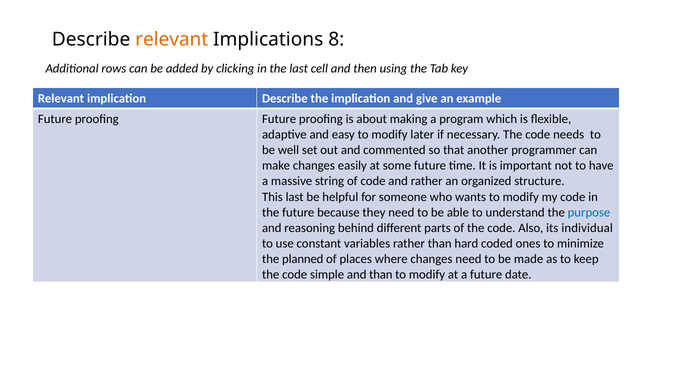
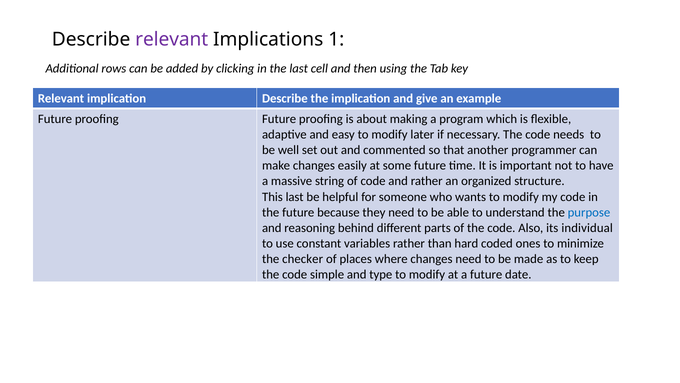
relevant at (172, 39) colour: orange -> purple
8: 8 -> 1
planned: planned -> checker
and than: than -> type
